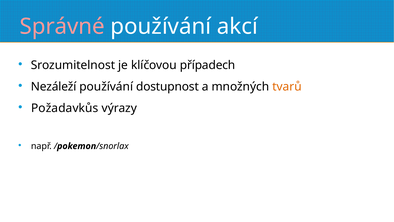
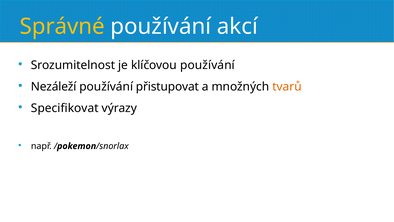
Správné colour: pink -> yellow
klíčovou případech: případech -> používání
dostupnost: dostupnost -> přistupovat
Požadavkůs: Požadavkůs -> Specifikovat
